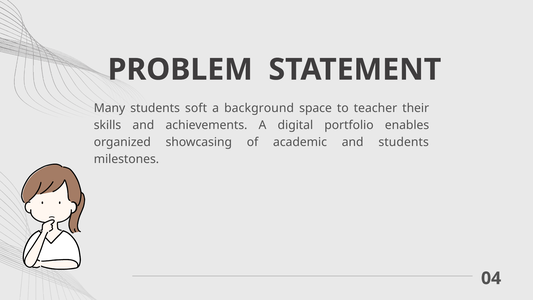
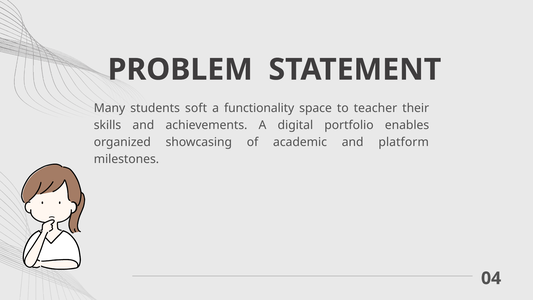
background: background -> functionality
and students: students -> platform
